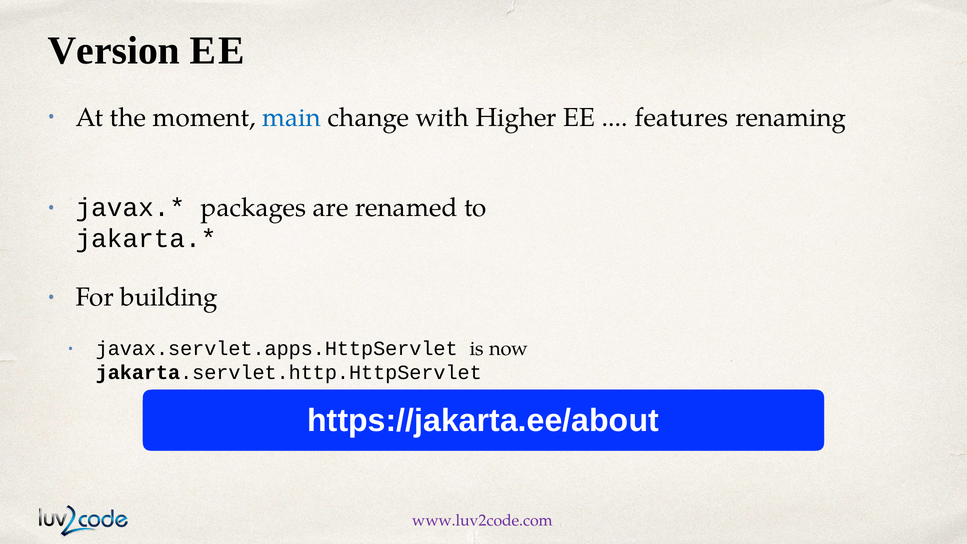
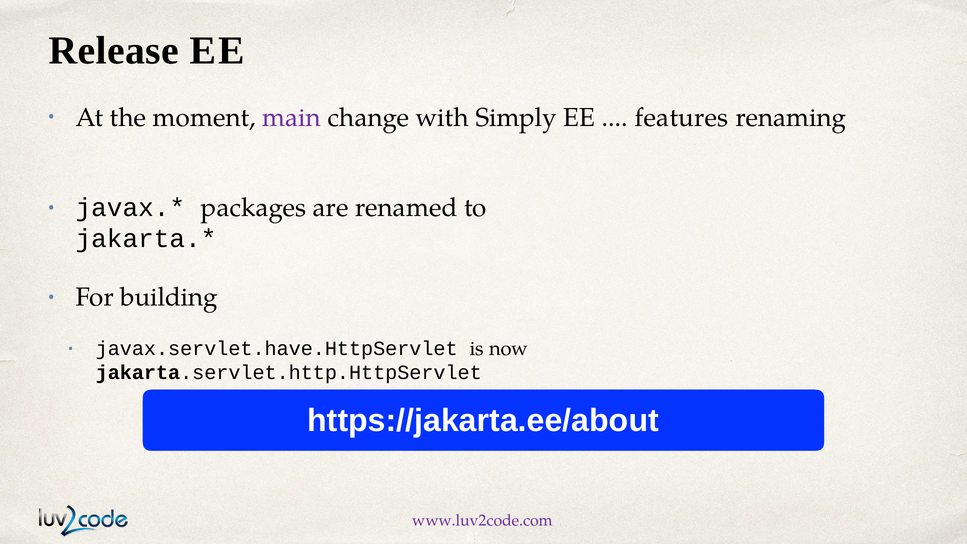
Version: Version -> Release
main colour: blue -> purple
Higher: Higher -> Simply
javax.servlet.apps.HttpServlet: javax.servlet.apps.HttpServlet -> javax.servlet.have.HttpServlet
